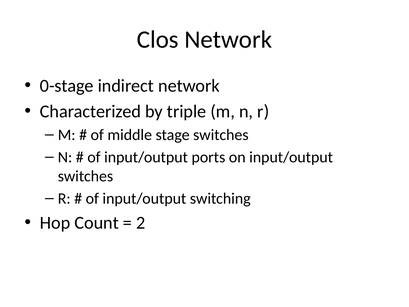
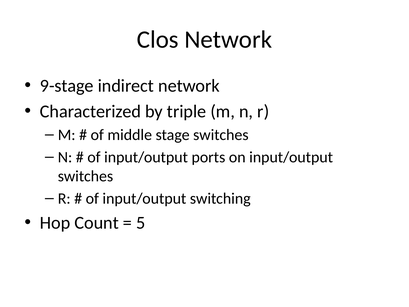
0-stage: 0-stage -> 9-stage
2: 2 -> 5
